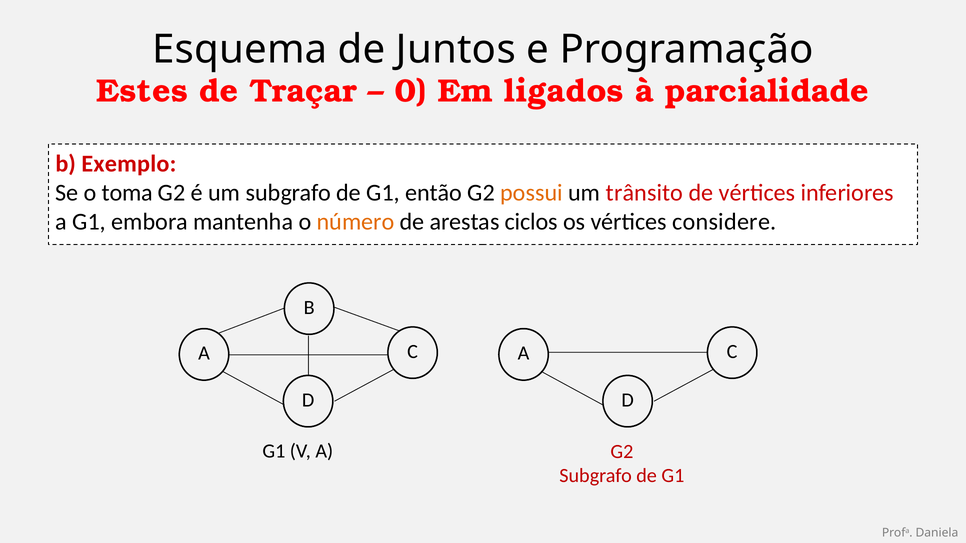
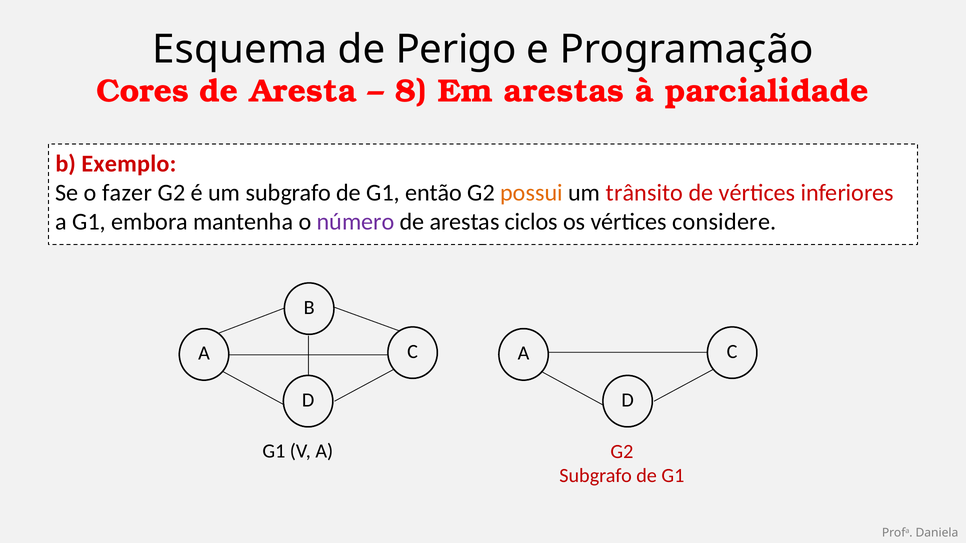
Juntos: Juntos -> Perigo
Estes: Estes -> Cores
Traçar: Traçar -> Aresta
0: 0 -> 8
Em ligados: ligados -> arestas
toma: toma -> fazer
número colour: orange -> purple
